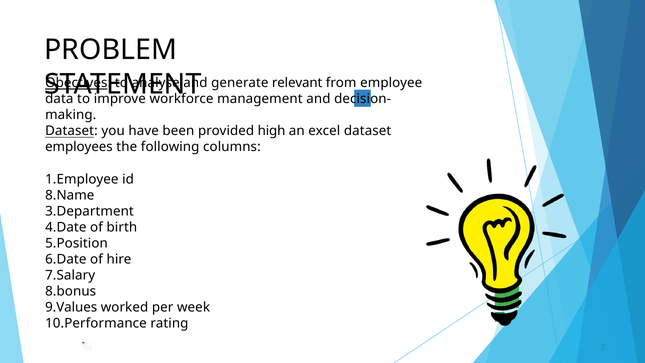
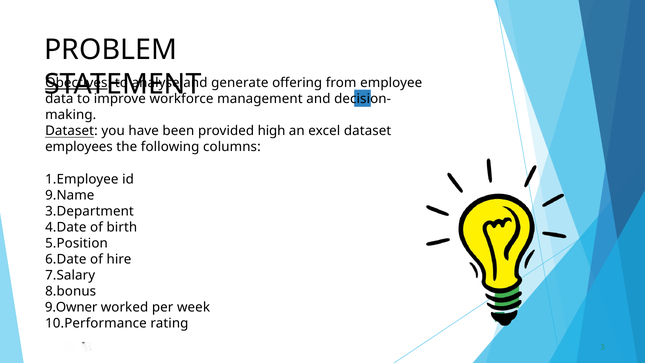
relevant: relevant -> offering
8.Name: 8.Name -> 9.Name
9.Values: 9.Values -> 9.Owner
